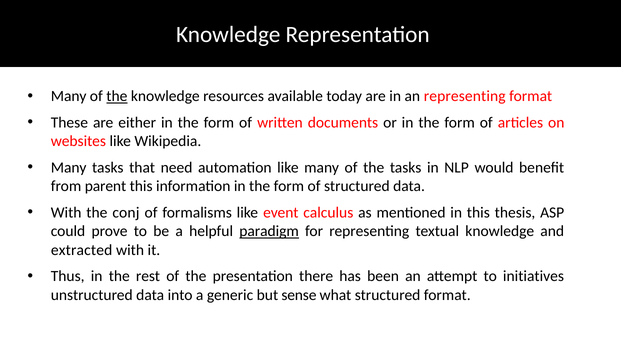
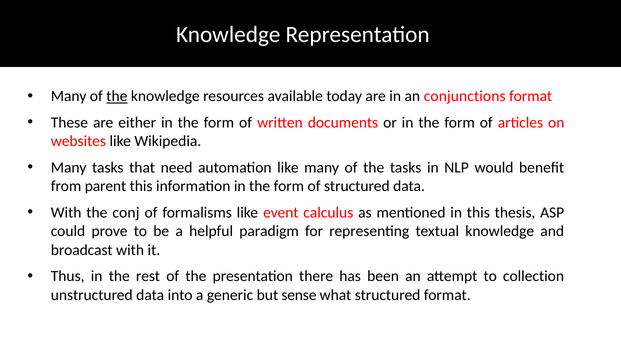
an representing: representing -> conjunctions
paradigm underline: present -> none
extracted: extracted -> broadcast
initiatives: initiatives -> collection
